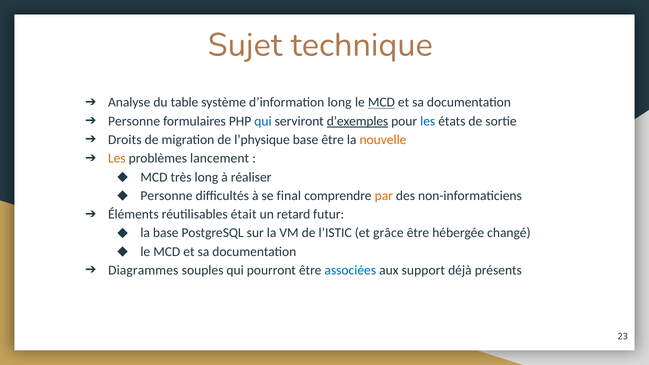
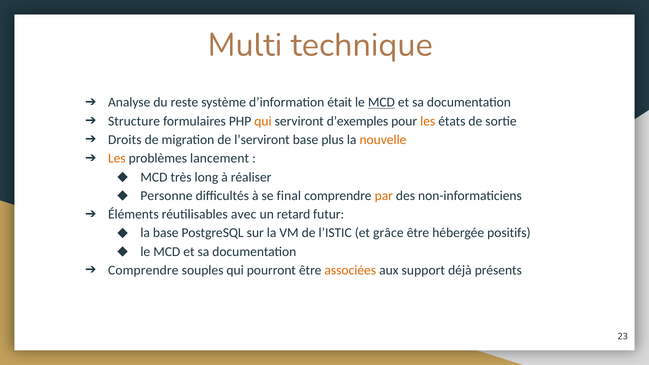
Sujet: Sujet -> Multi
table: table -> reste
d’information long: long -> était
Personne at (134, 121): Personne -> Structure
qui at (263, 121) colour: blue -> orange
d’exemples underline: present -> none
les at (428, 121) colour: blue -> orange
l’physique: l’physique -> l’serviront
base être: être -> plus
était: était -> avec
changé: changé -> positifs
Diagrammes at (143, 270): Diagrammes -> Comprendre
associées colour: blue -> orange
